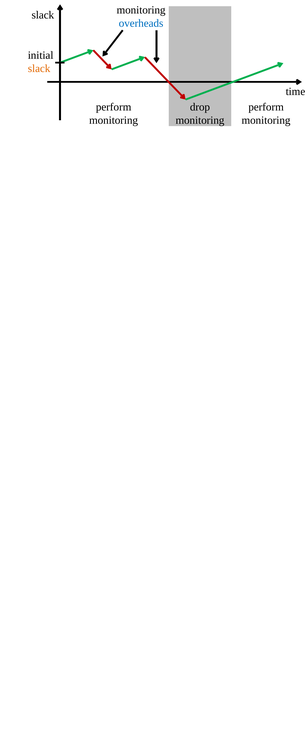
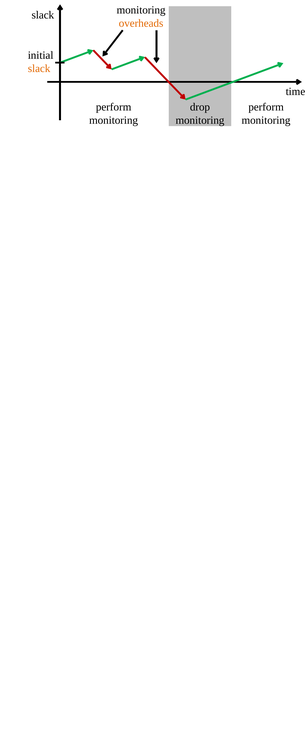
overheads colour: blue -> orange
